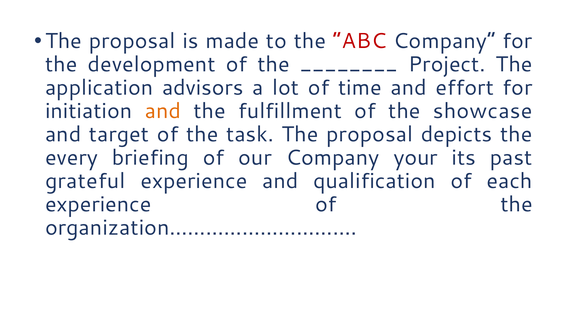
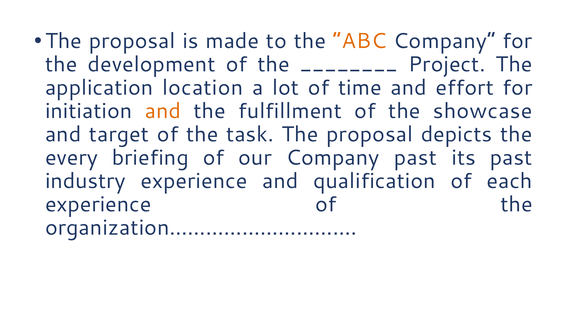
ABC colour: red -> orange
advisors: advisors -> location
Company your: your -> past
grateful: grateful -> industry
